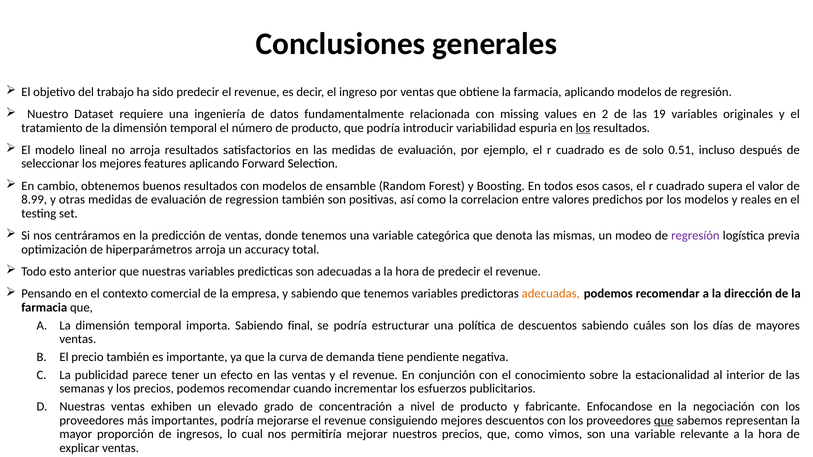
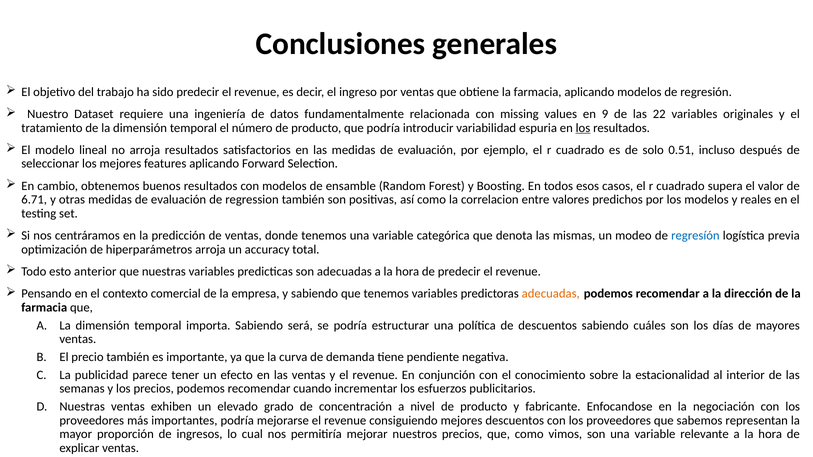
2: 2 -> 9
19: 19 -> 22
8.99: 8.99 -> 6.71
regresíón colour: purple -> blue
final: final -> será
que at (664, 421) underline: present -> none
